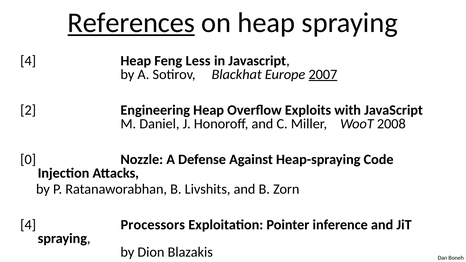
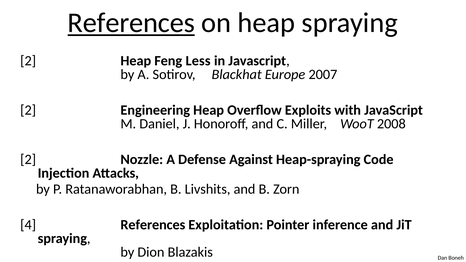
4 at (28, 61): 4 -> 2
2007 underline: present -> none
0 at (28, 160): 0 -> 2
4 Processors: Processors -> References
